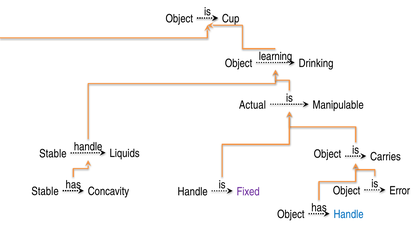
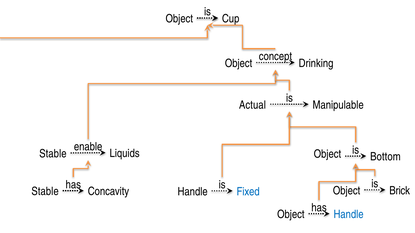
learning: learning -> concept
handle at (88, 147): handle -> enable
Carries: Carries -> Bottom
Error: Error -> Brick
Fixed colour: purple -> blue
